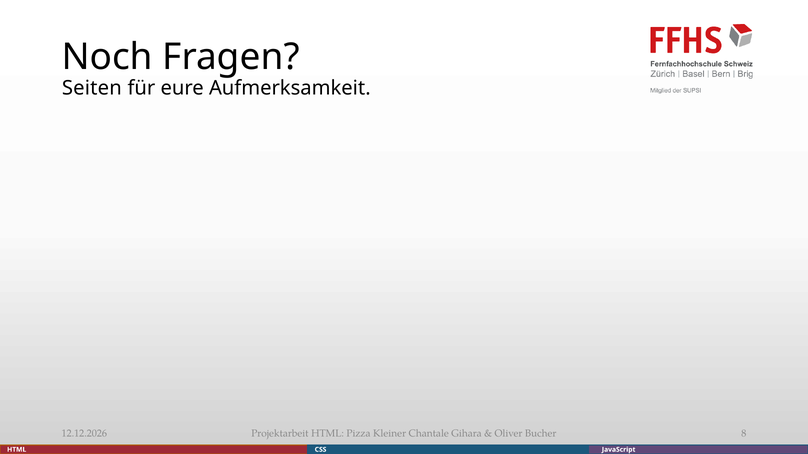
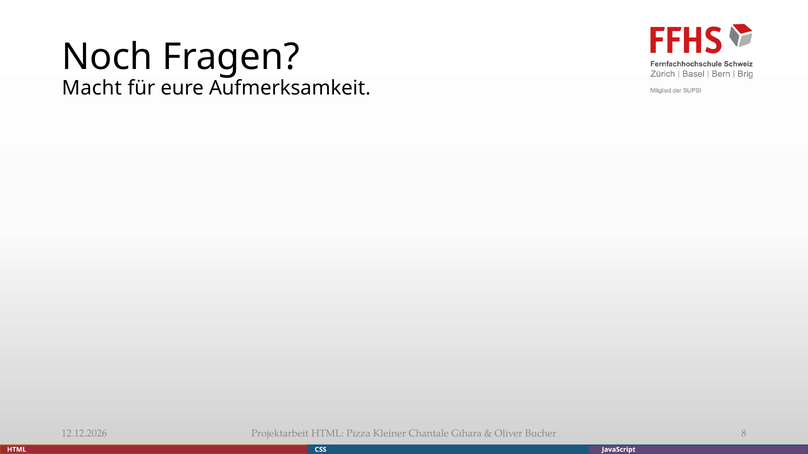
Seiten: Seiten -> Macht
